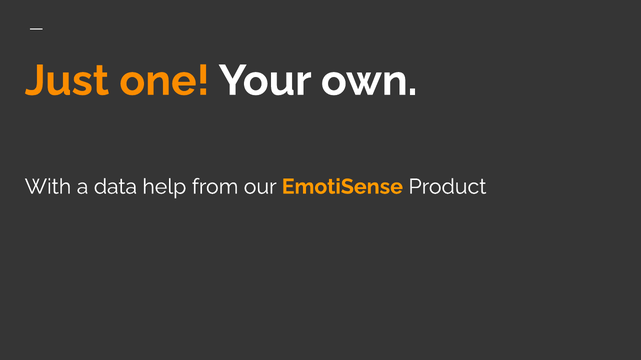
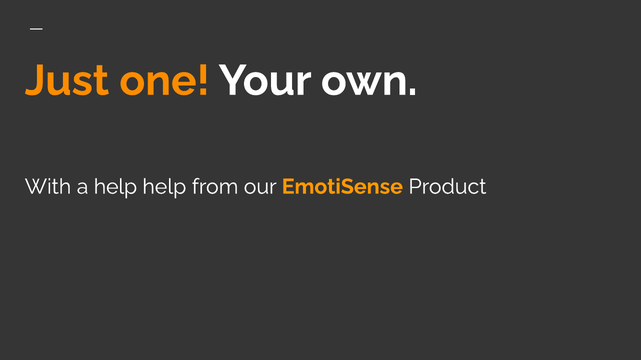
a data: data -> help
